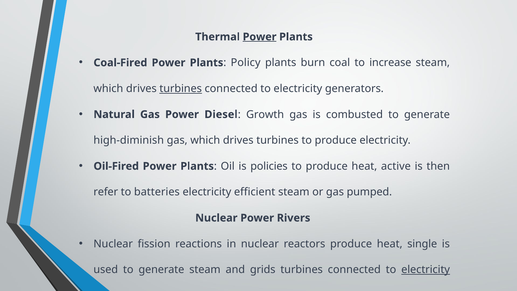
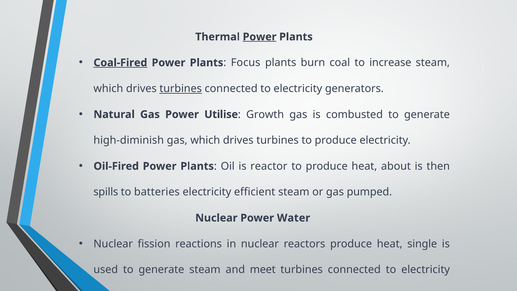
Coal-Fired underline: none -> present
Policy: Policy -> Focus
Diesel: Diesel -> Utilise
policies: policies -> reactor
active: active -> about
refer: refer -> spills
Rivers: Rivers -> Water
grids: grids -> meet
electricity at (426, 270) underline: present -> none
